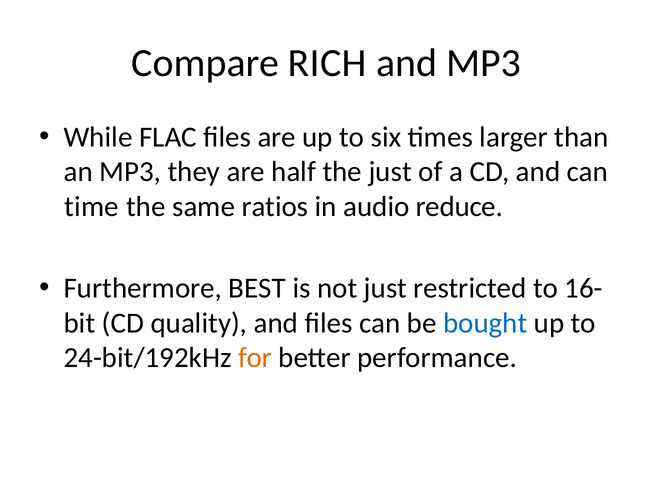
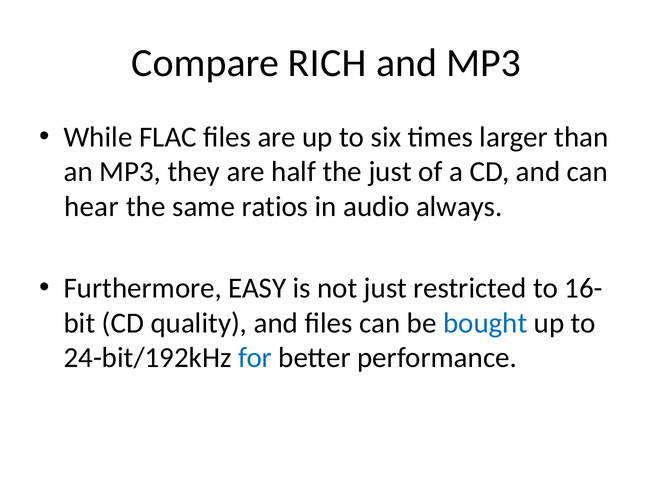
time: time -> hear
reduce: reduce -> always
BEST: BEST -> EASY
for colour: orange -> blue
